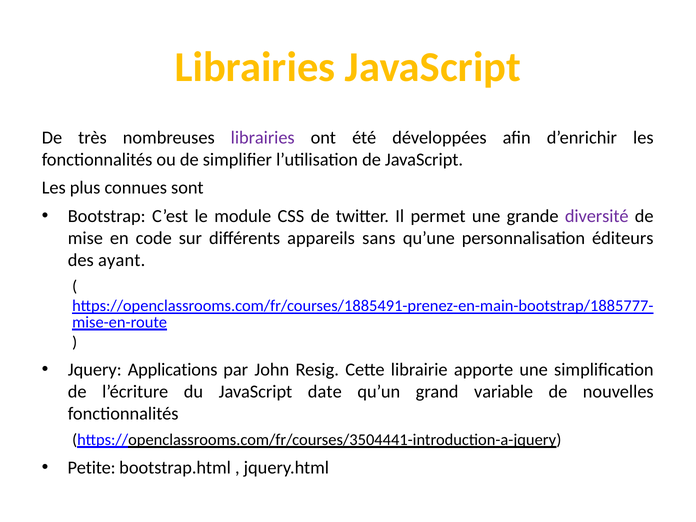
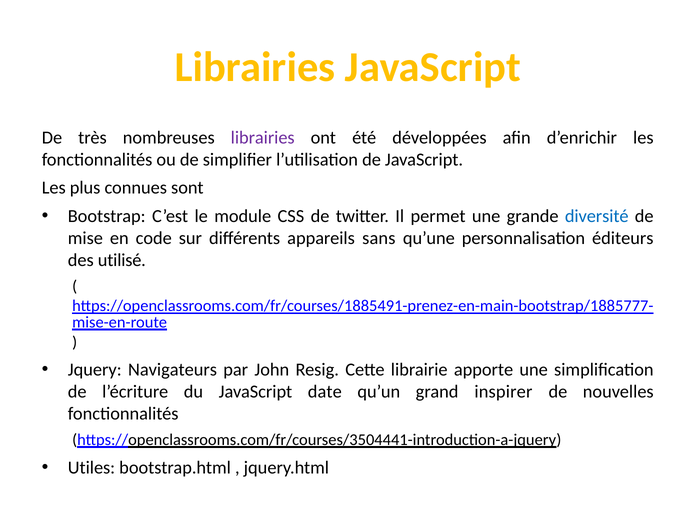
diversité colour: purple -> blue
ayant: ayant -> utilisé
Applications: Applications -> Navigateurs
variable: variable -> inspirer
Petite: Petite -> Utiles
